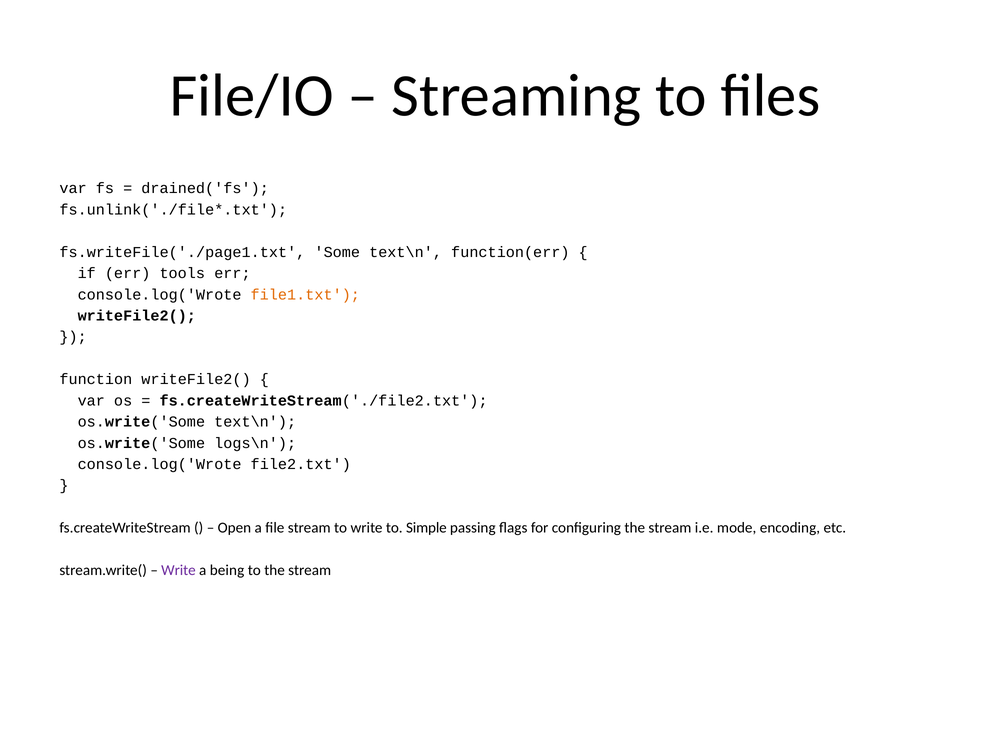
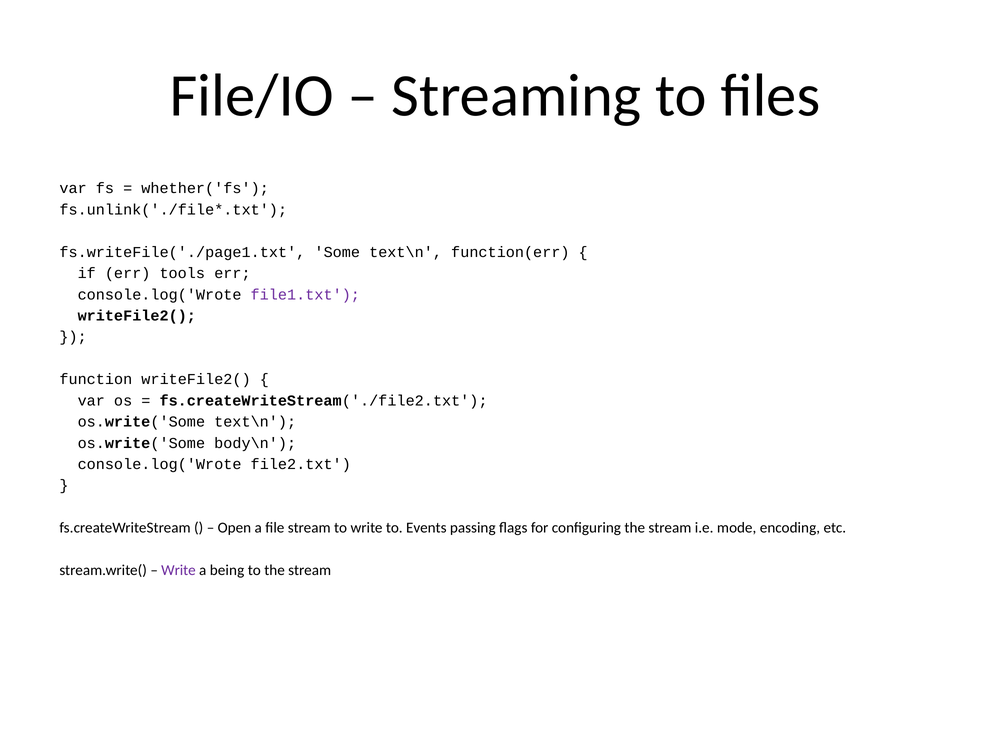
drained('fs: drained('fs -> whether('fs
file1.txt colour: orange -> purple
logs\n: logs\n -> body\n
Simple: Simple -> Events
